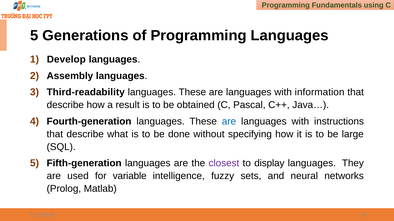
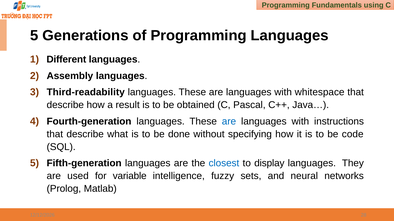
Develop: Develop -> Different
information: information -> whitespace
large: large -> code
closest colour: purple -> blue
